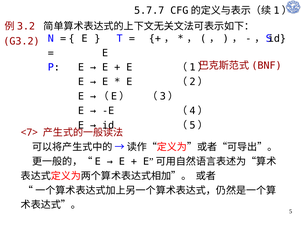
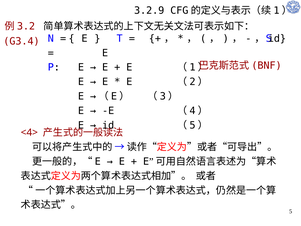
5.7.7: 5.7.7 -> 3.2.9
G3.2: G3.2 -> G3.4
<7>: <7> -> <4>
